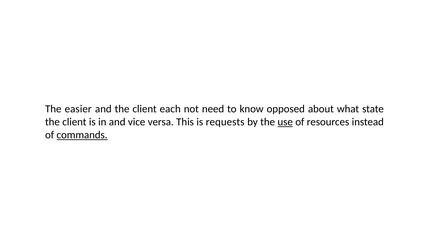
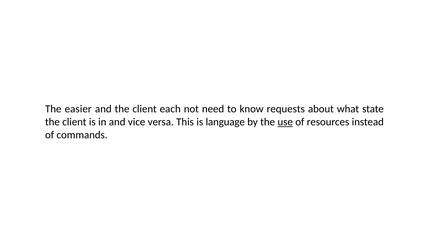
opposed: opposed -> requests
requests: requests -> language
commands underline: present -> none
